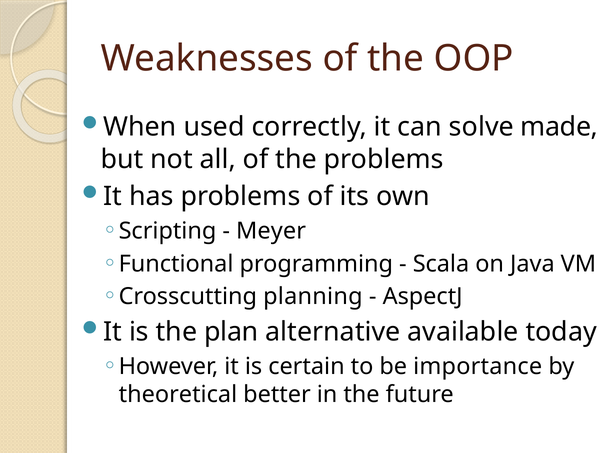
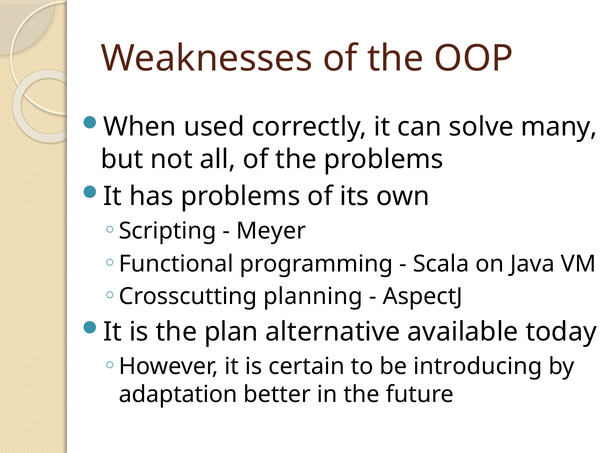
made: made -> many
importance: importance -> introducing
theoretical: theoretical -> adaptation
